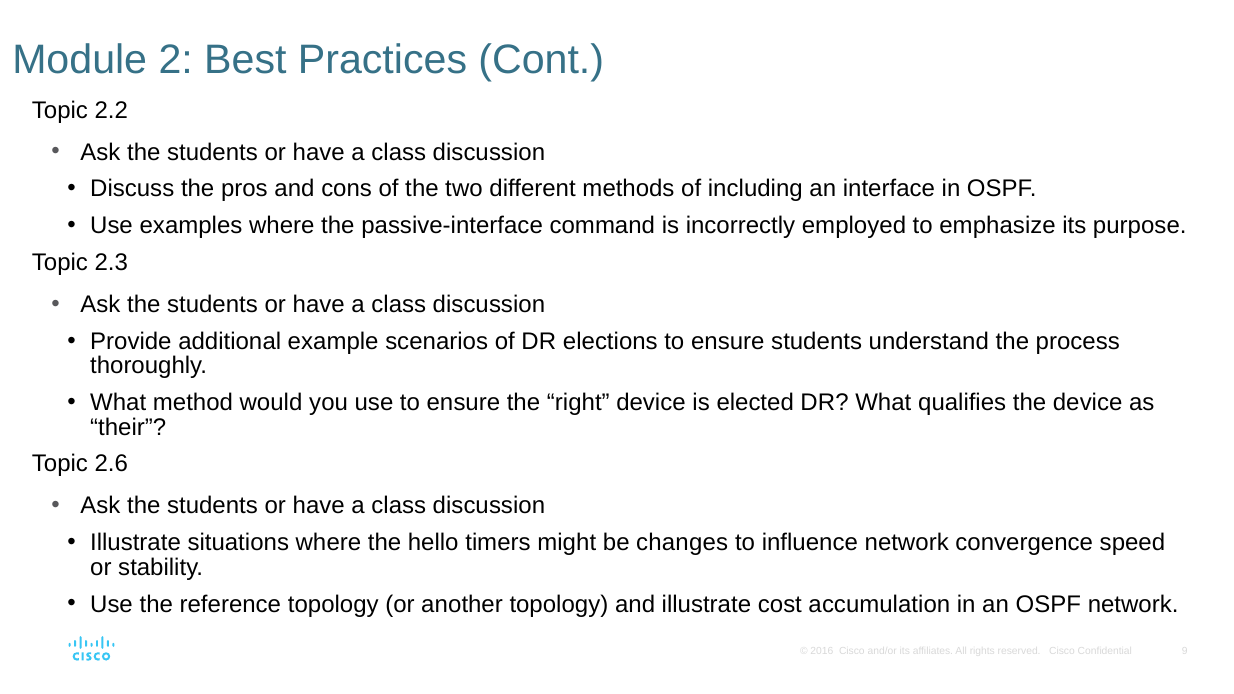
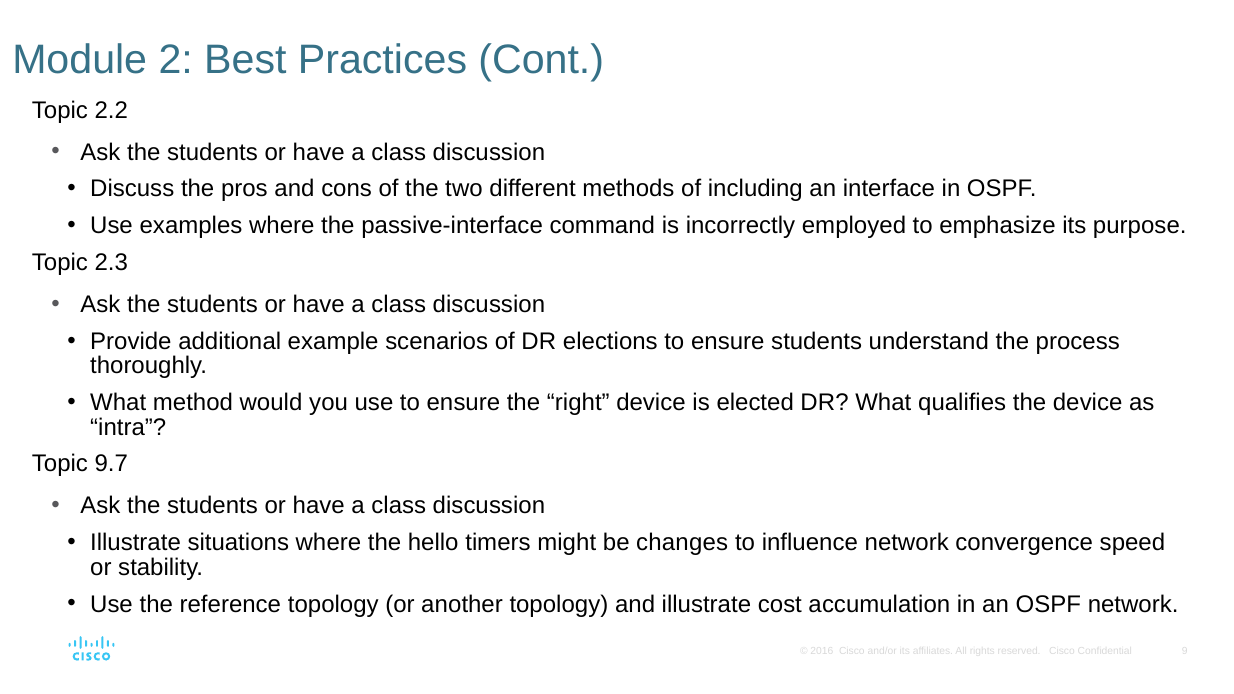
their: their -> intra
2.6: 2.6 -> 9.7
